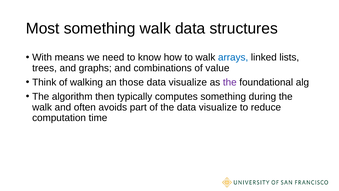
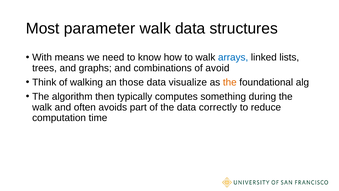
Most something: something -> parameter
value: value -> avoid
the at (230, 82) colour: purple -> orange
the data visualize: visualize -> correctly
